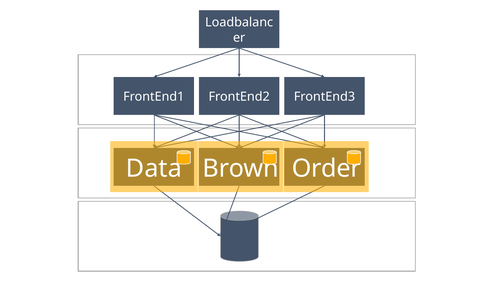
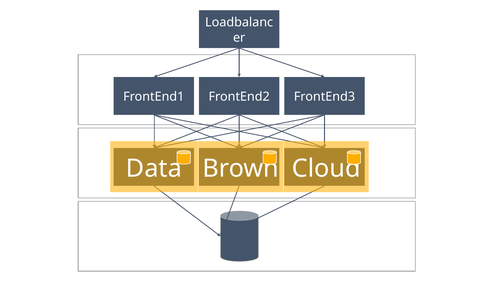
Order: Order -> Cloud
